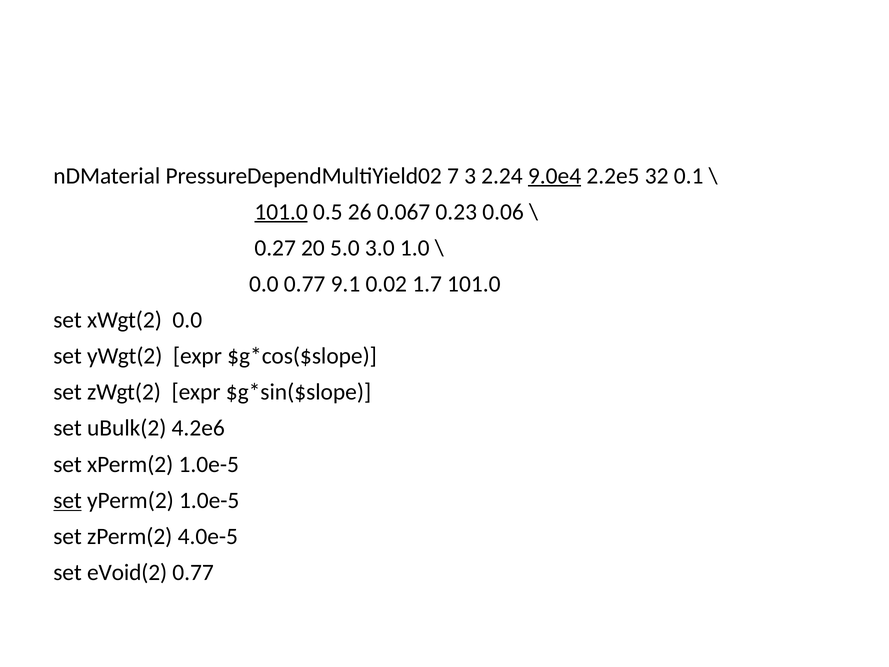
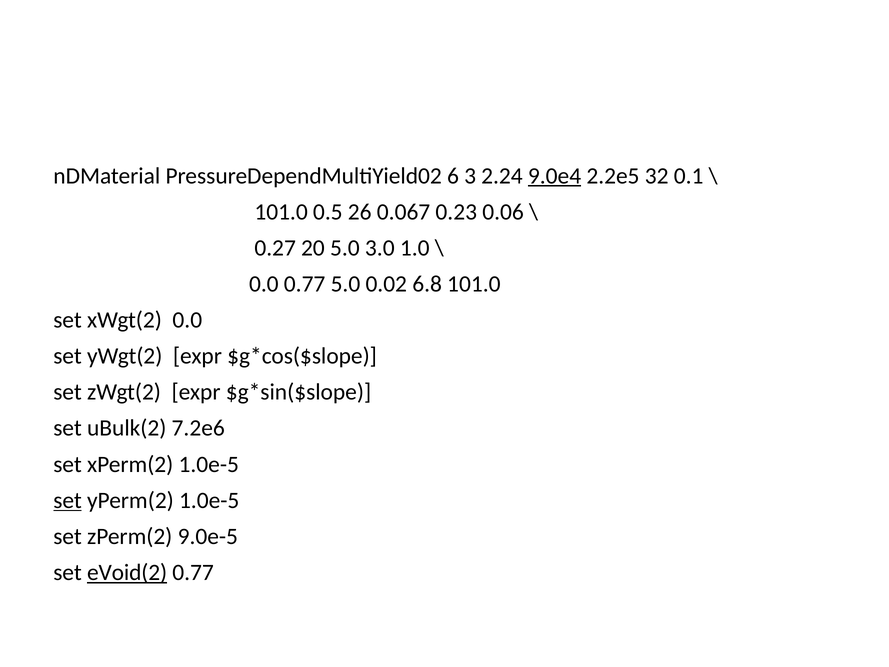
7: 7 -> 6
101.0 at (281, 212) underline: present -> none
0.77 9.1: 9.1 -> 5.0
1.7: 1.7 -> 6.8
4.2e6: 4.2e6 -> 7.2e6
4.0e-5: 4.0e-5 -> 9.0e-5
eVoid(2 underline: none -> present
